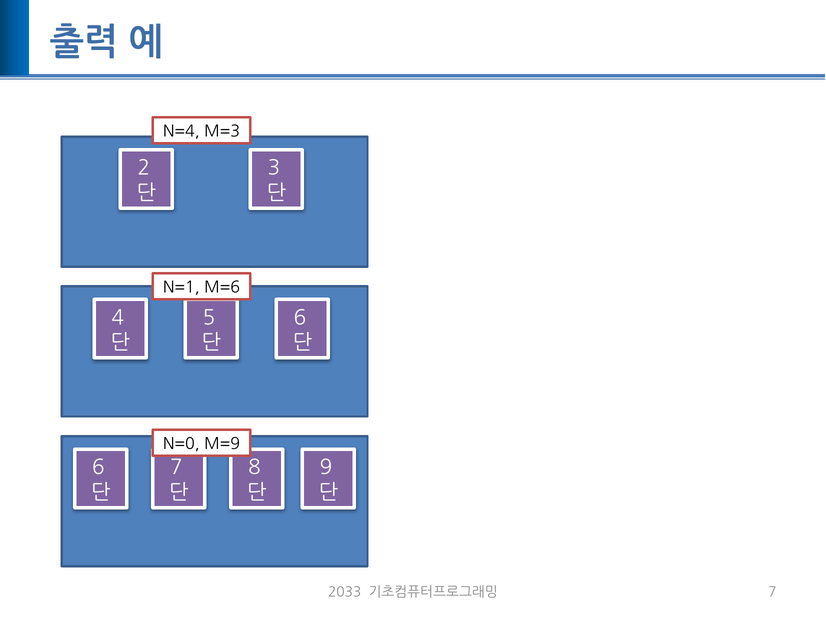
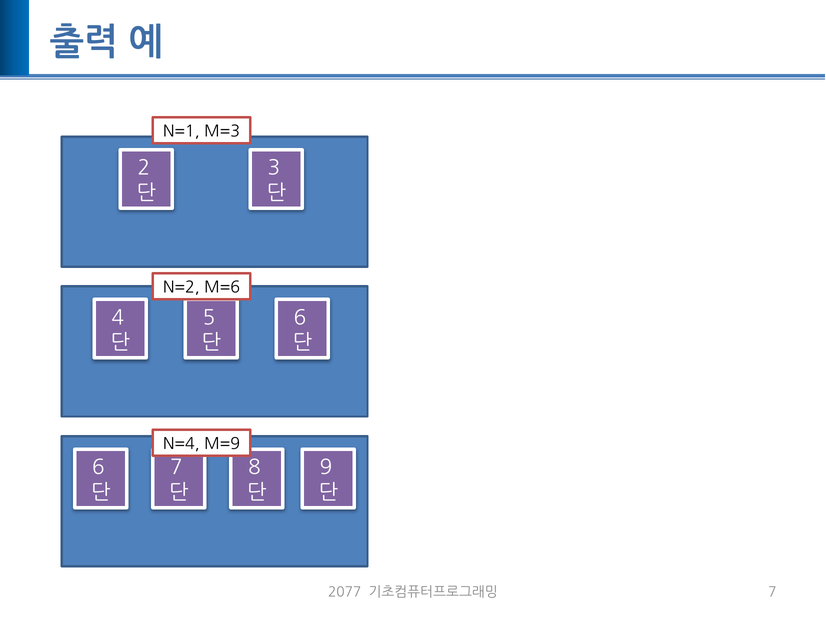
N=4: N=4 -> N=1
N=1: N=1 -> N=2
N=0: N=0 -> N=4
2033: 2033 -> 2077
